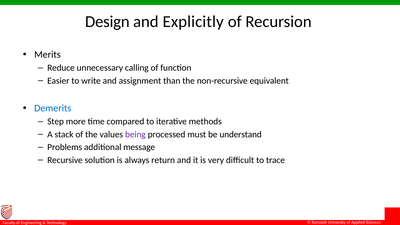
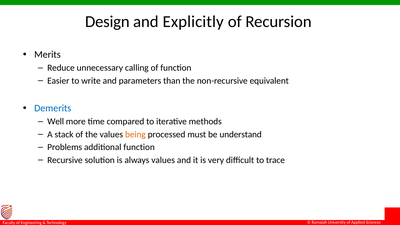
assignment: assignment -> parameters
Step: Step -> Well
being colour: purple -> orange
additional message: message -> function
always return: return -> values
